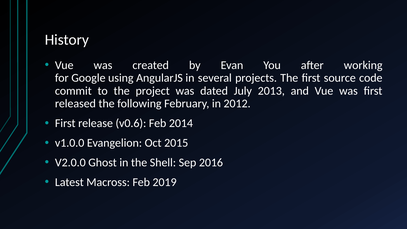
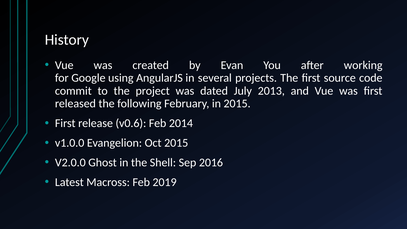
in 2012: 2012 -> 2015
